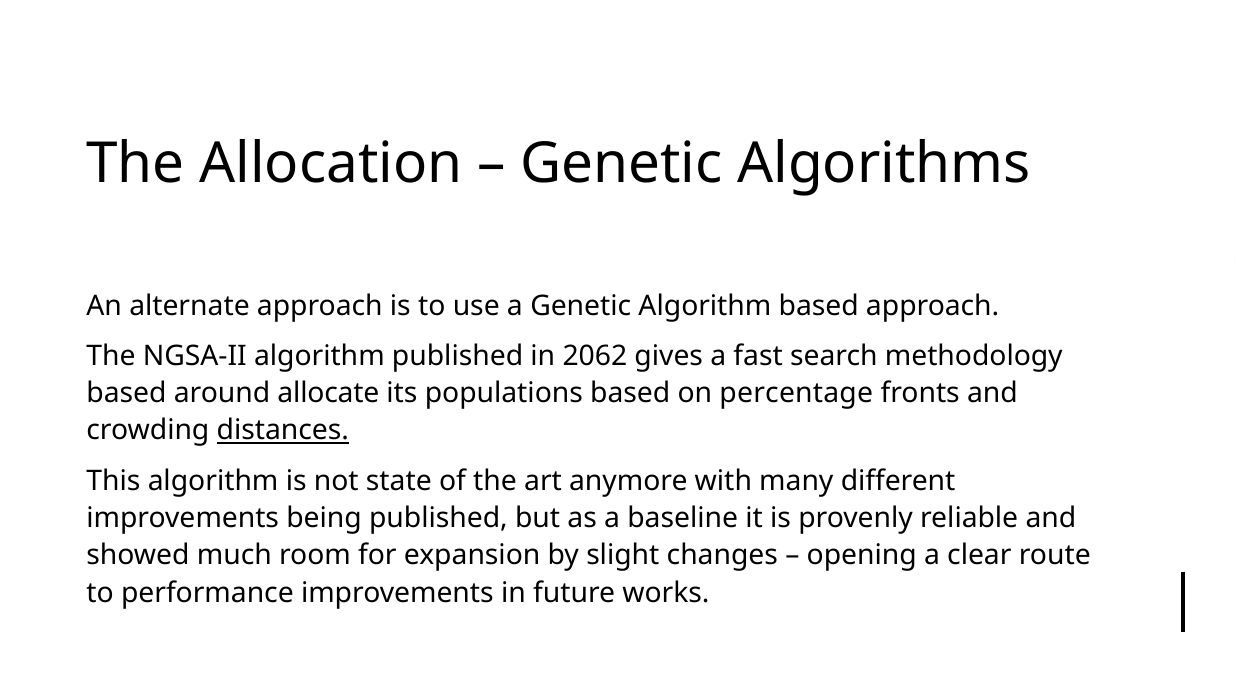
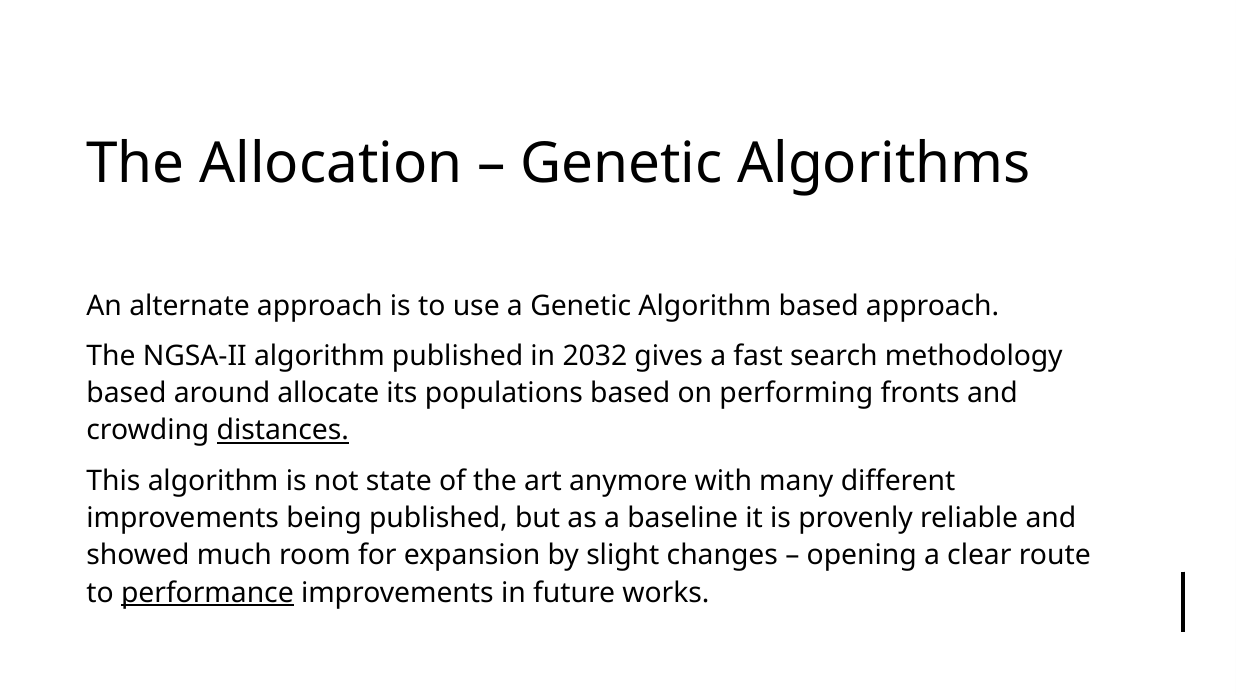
2062: 2062 -> 2032
percentage: percentage -> performing
performance underline: none -> present
